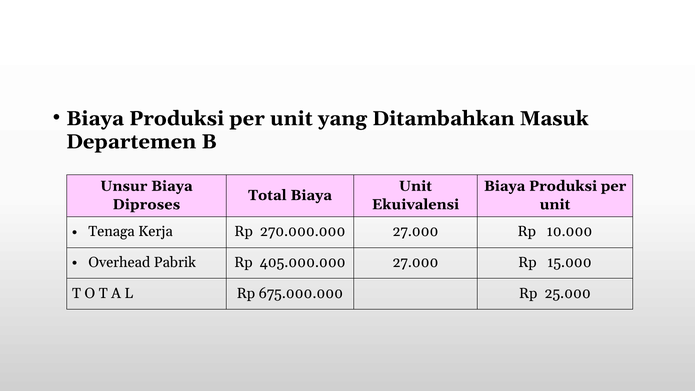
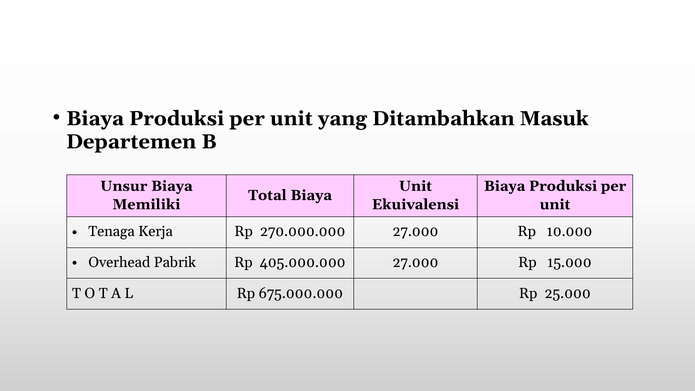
Diproses: Diproses -> Memiliki
